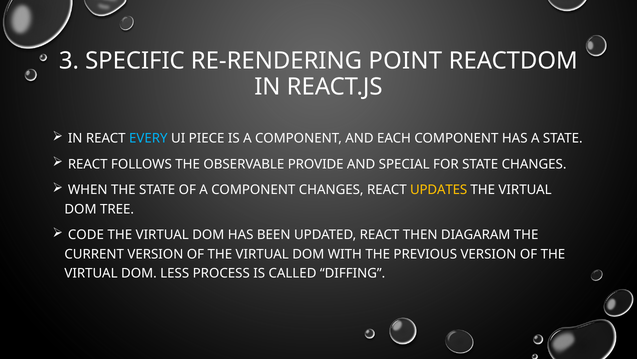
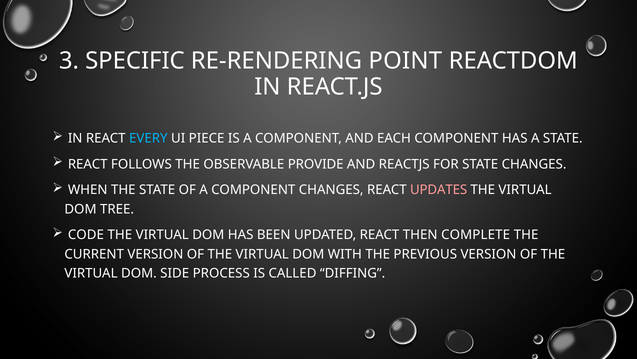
SPECIAL: SPECIAL -> REACTJS
UPDATES colour: yellow -> pink
DIAGARAM: DIAGARAM -> COMPLETE
LESS: LESS -> SIDE
